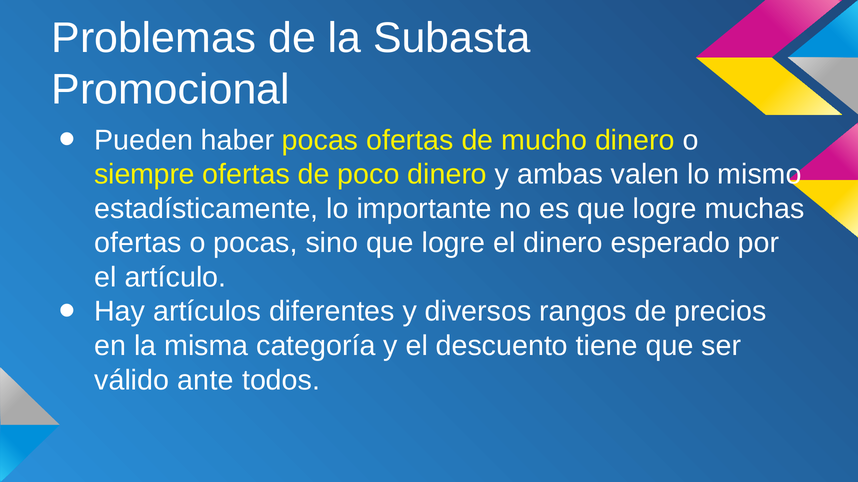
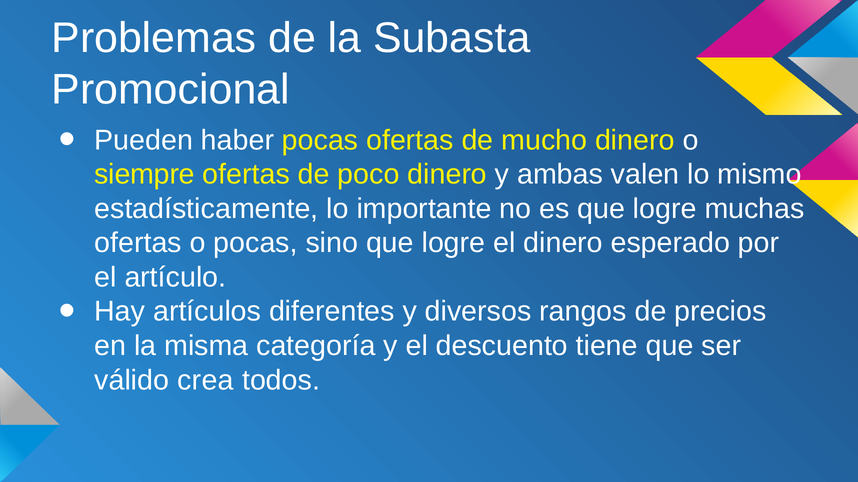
ante: ante -> crea
